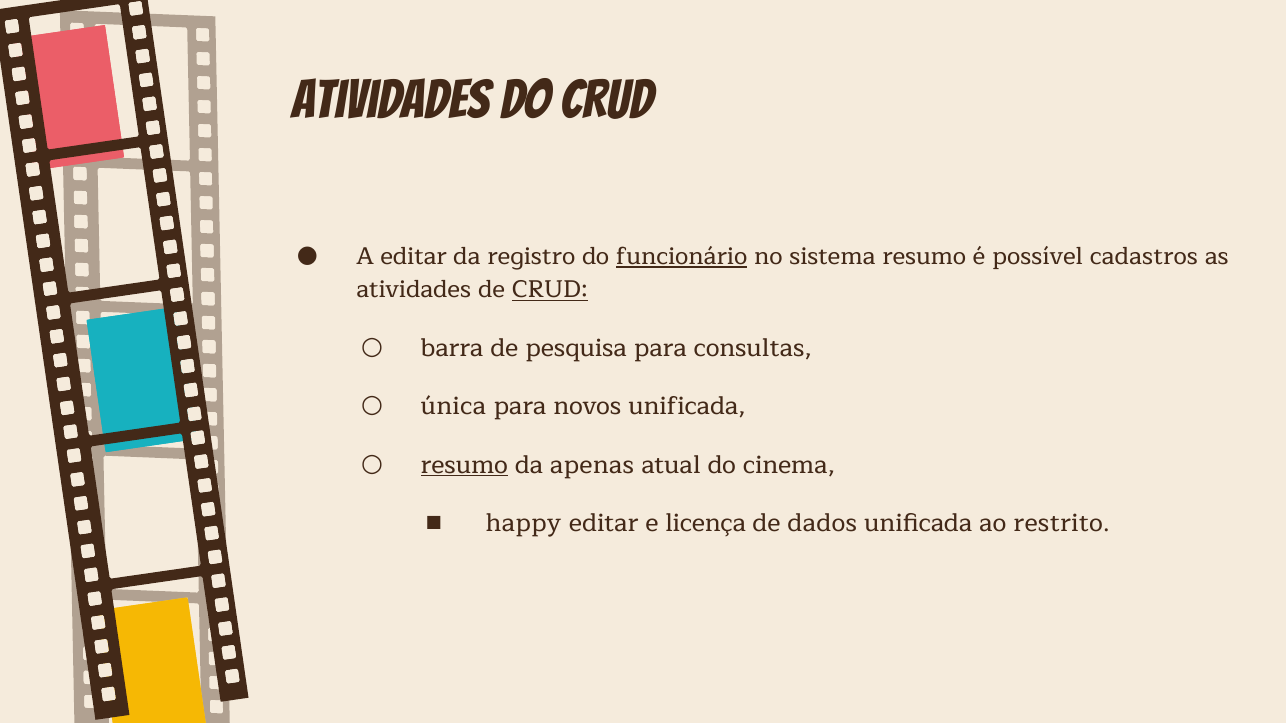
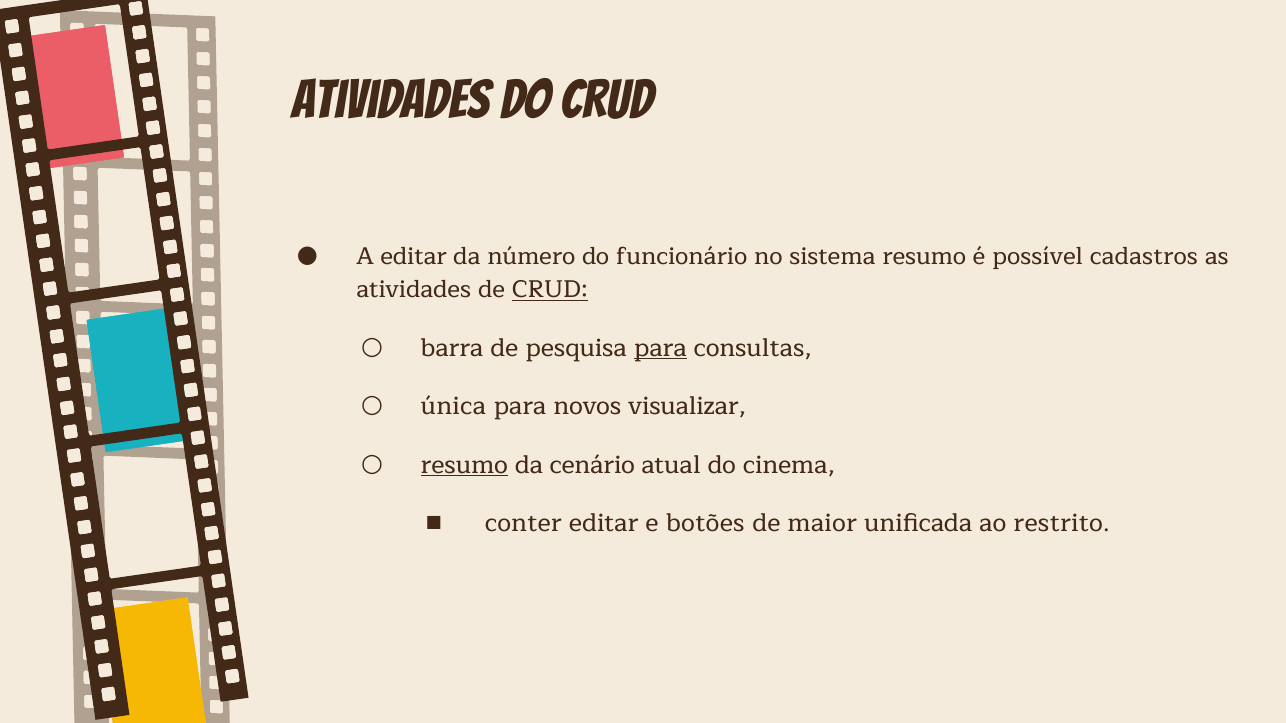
registro: registro -> número
funcionário underline: present -> none
para at (660, 348) underline: none -> present
novos unificada: unificada -> visualizar
apenas: apenas -> cenário
happy: happy -> conter
licença: licença -> botões
dados: dados -> maior
